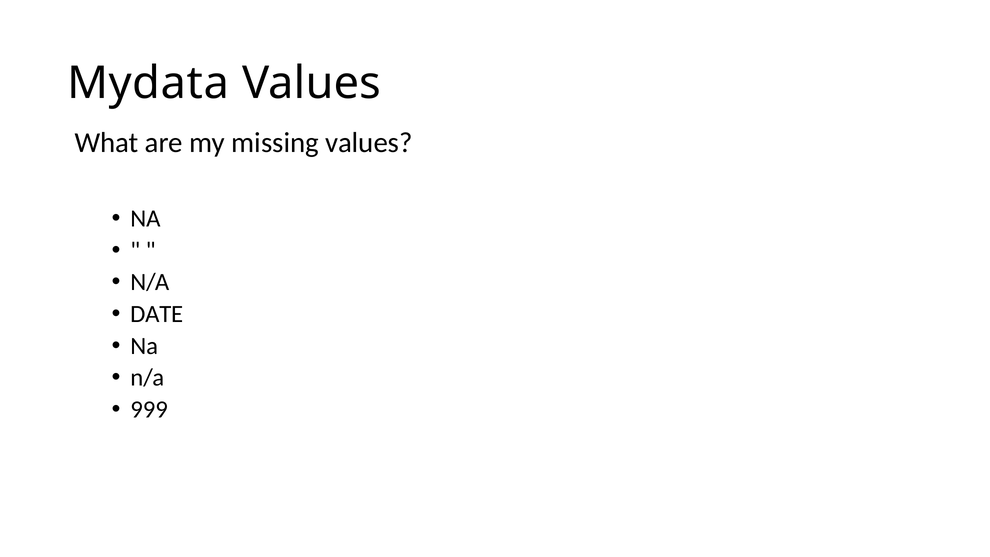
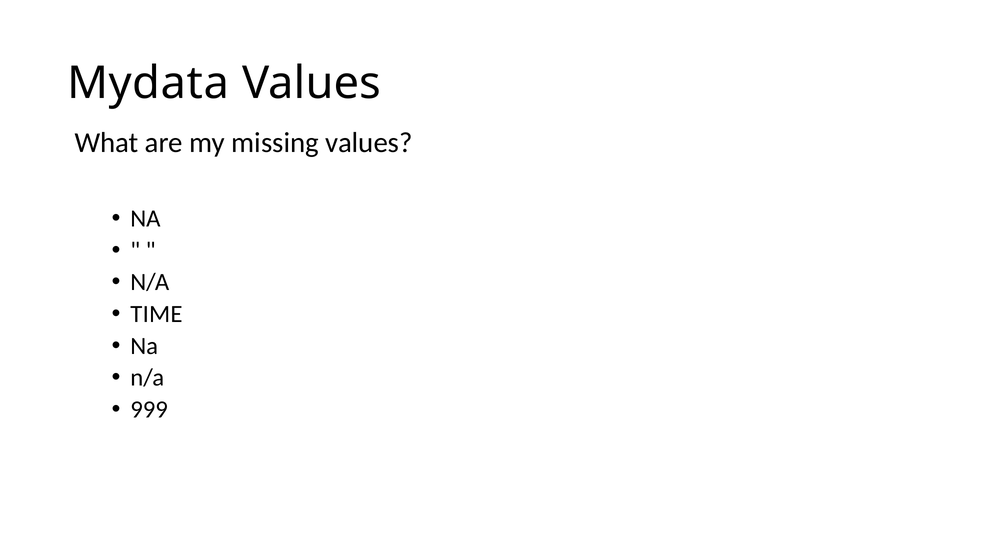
DATE: DATE -> TIME
